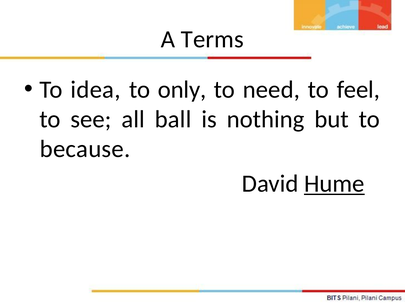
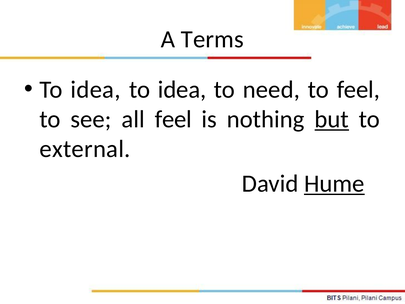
only at (182, 89): only -> idea
all ball: ball -> feel
but underline: none -> present
because: because -> external
